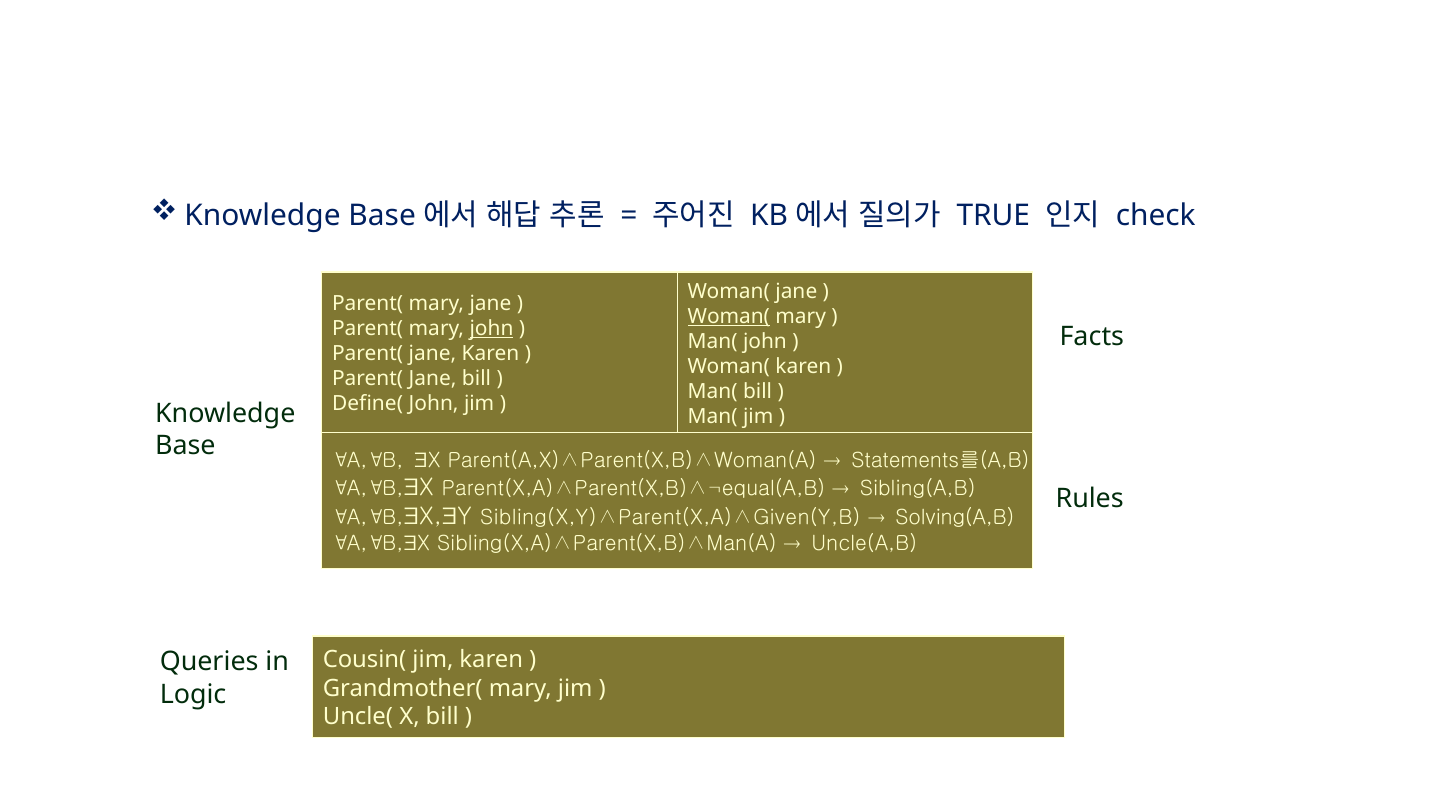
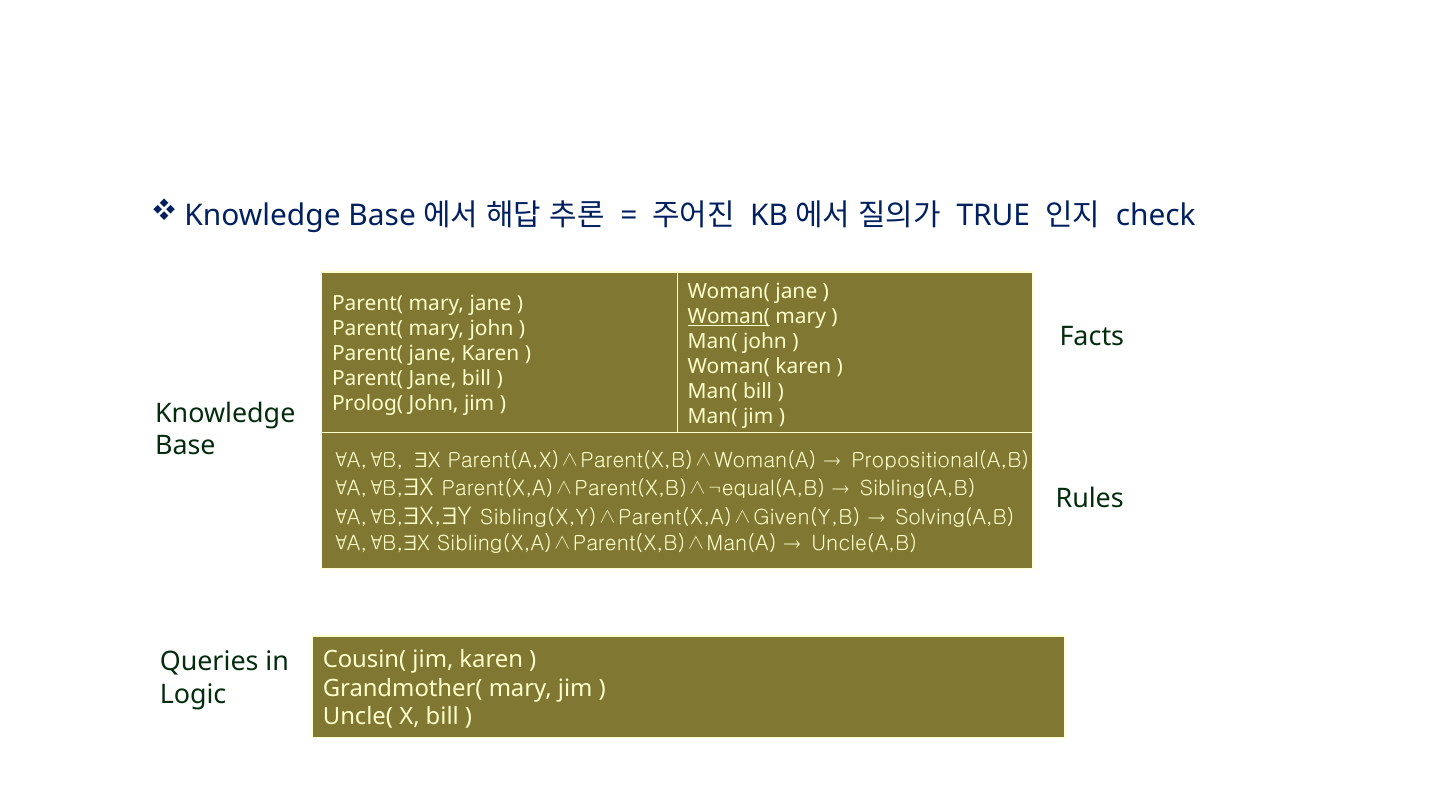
john at (491, 329) underline: present -> none
Define(: Define( -> Prolog(
Statements를(A,B: Statements를(A,B -> Propositional(A,B
